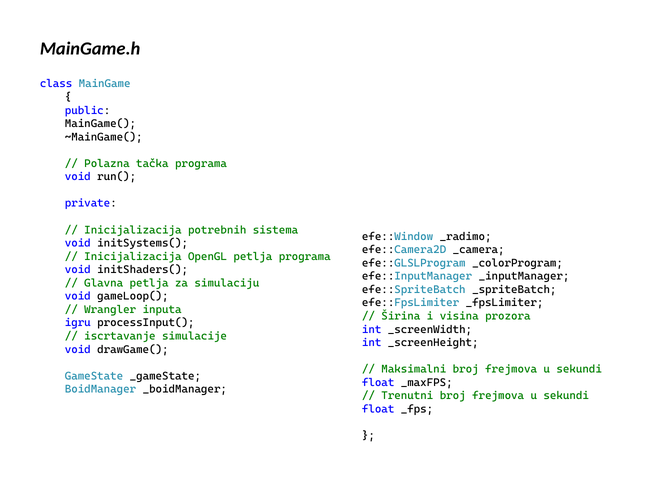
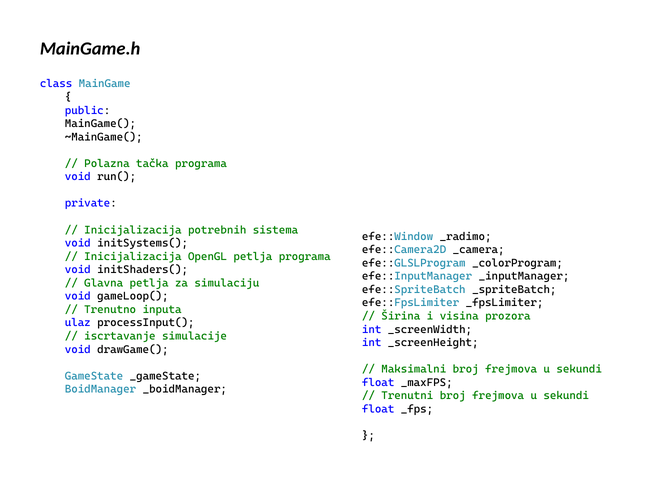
Wrangler: Wrangler -> Trenutno
igru: igru -> ulaz
